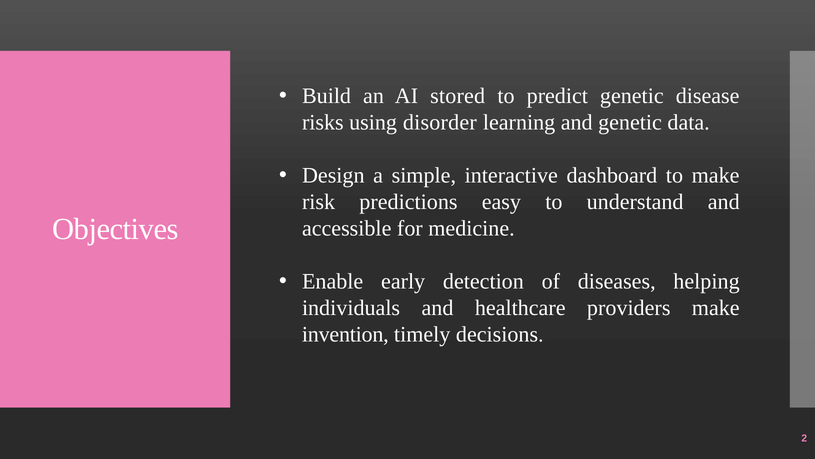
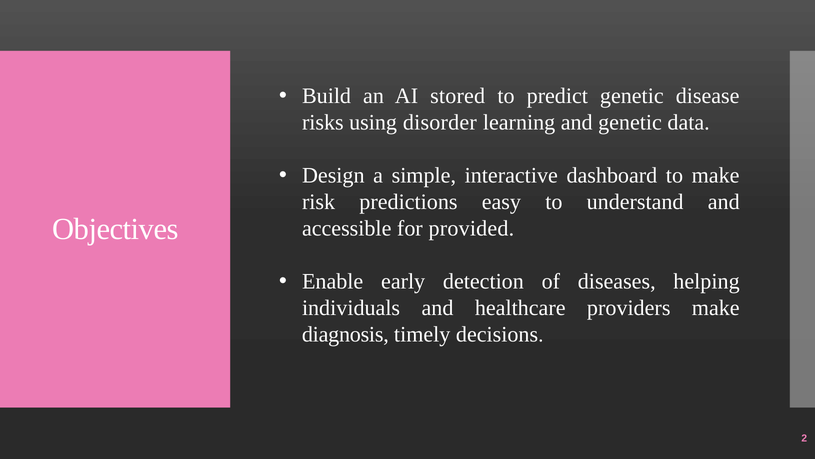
medicine: medicine -> provided
invention: invention -> diagnosis
